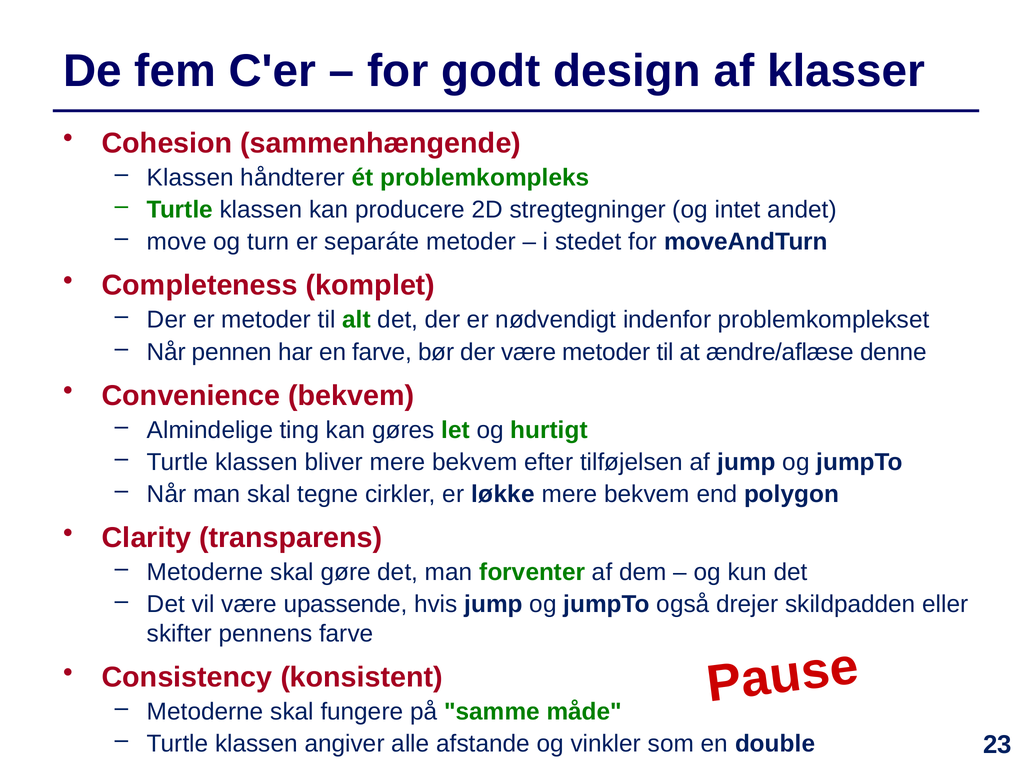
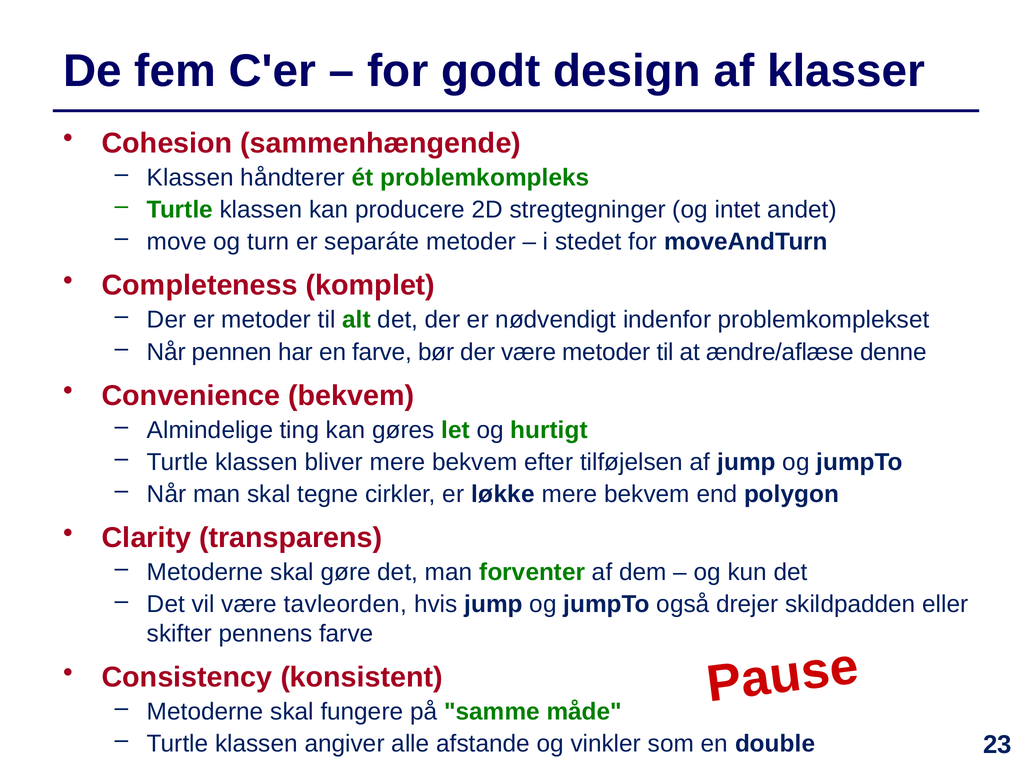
upassende: upassende -> tavleorden
